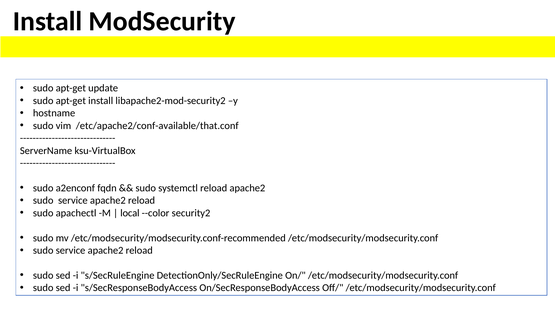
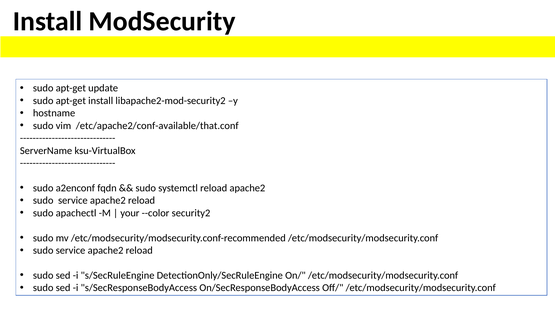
local: local -> your
